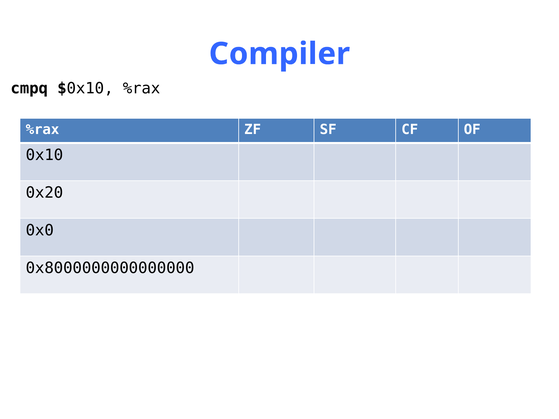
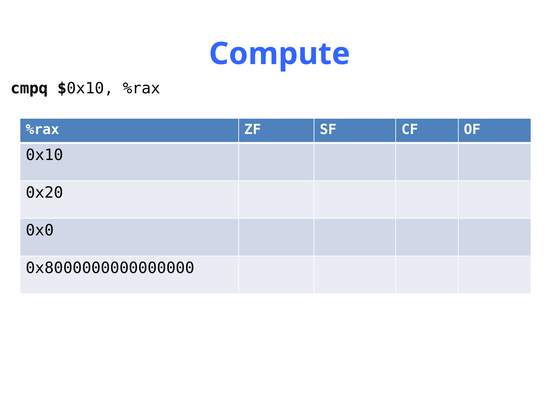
Compiler: Compiler -> Compute
